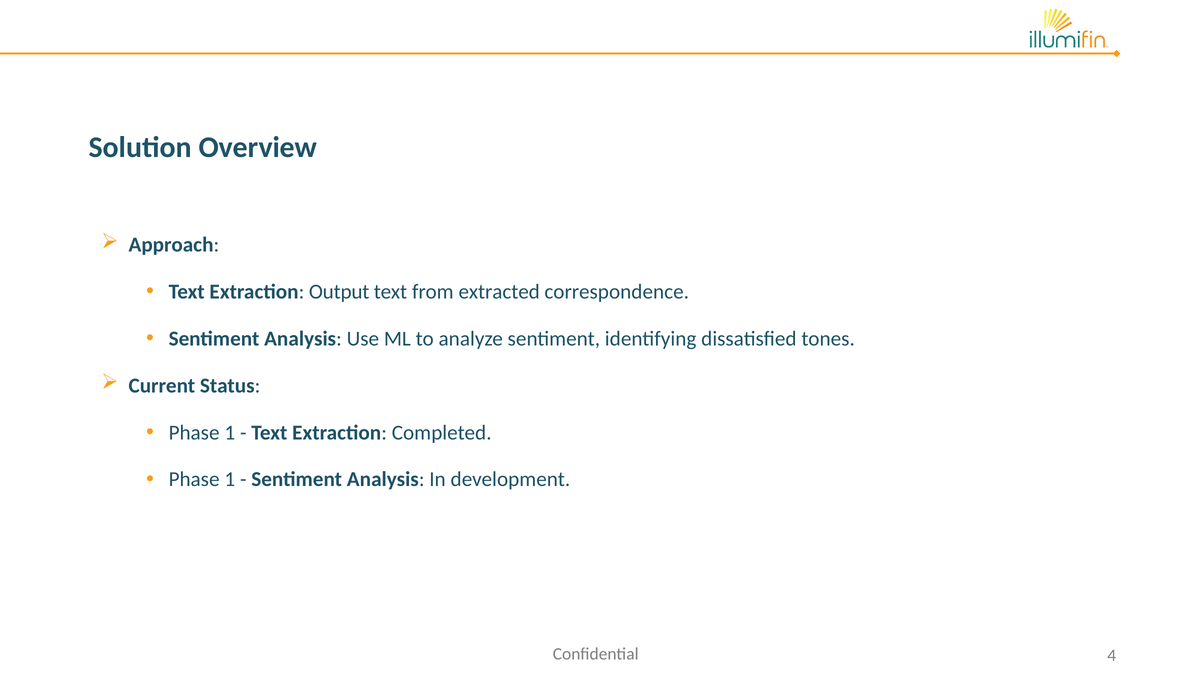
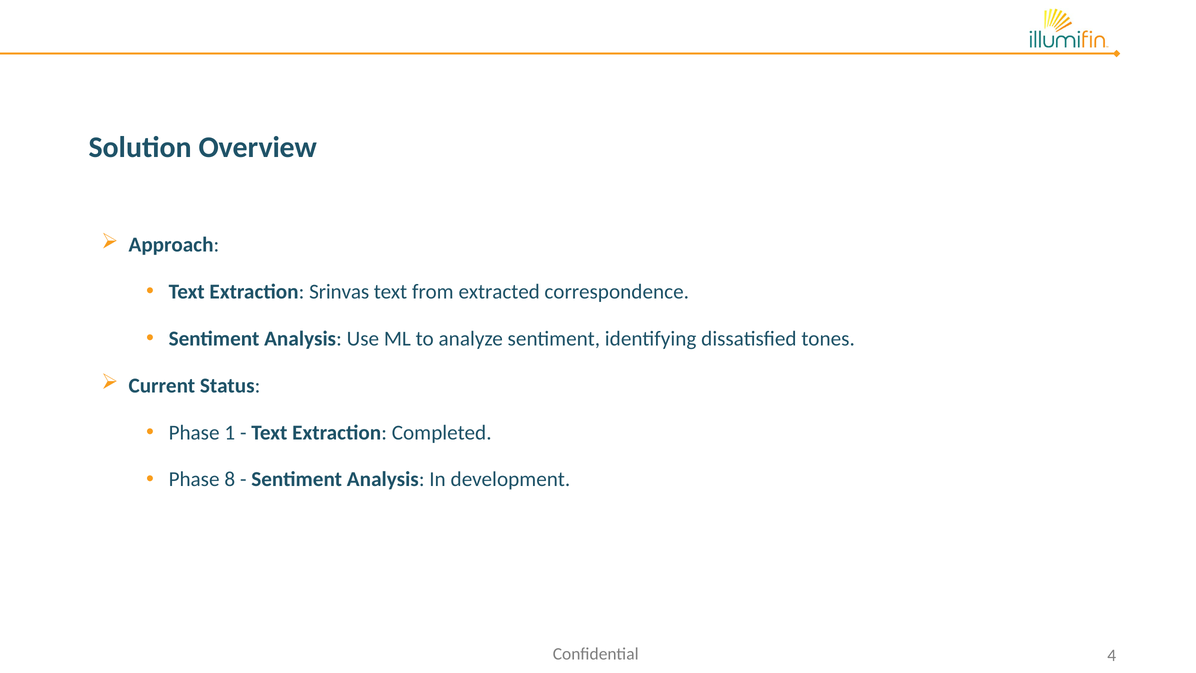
Output: Output -> Srinvas
1 at (230, 479): 1 -> 8
